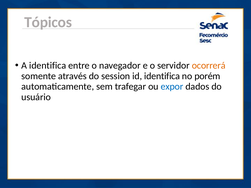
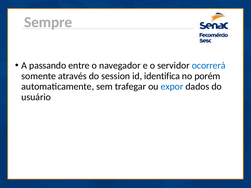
Tópicos: Tópicos -> Sempre
A identifica: identifica -> passando
ocorrerá colour: orange -> blue
